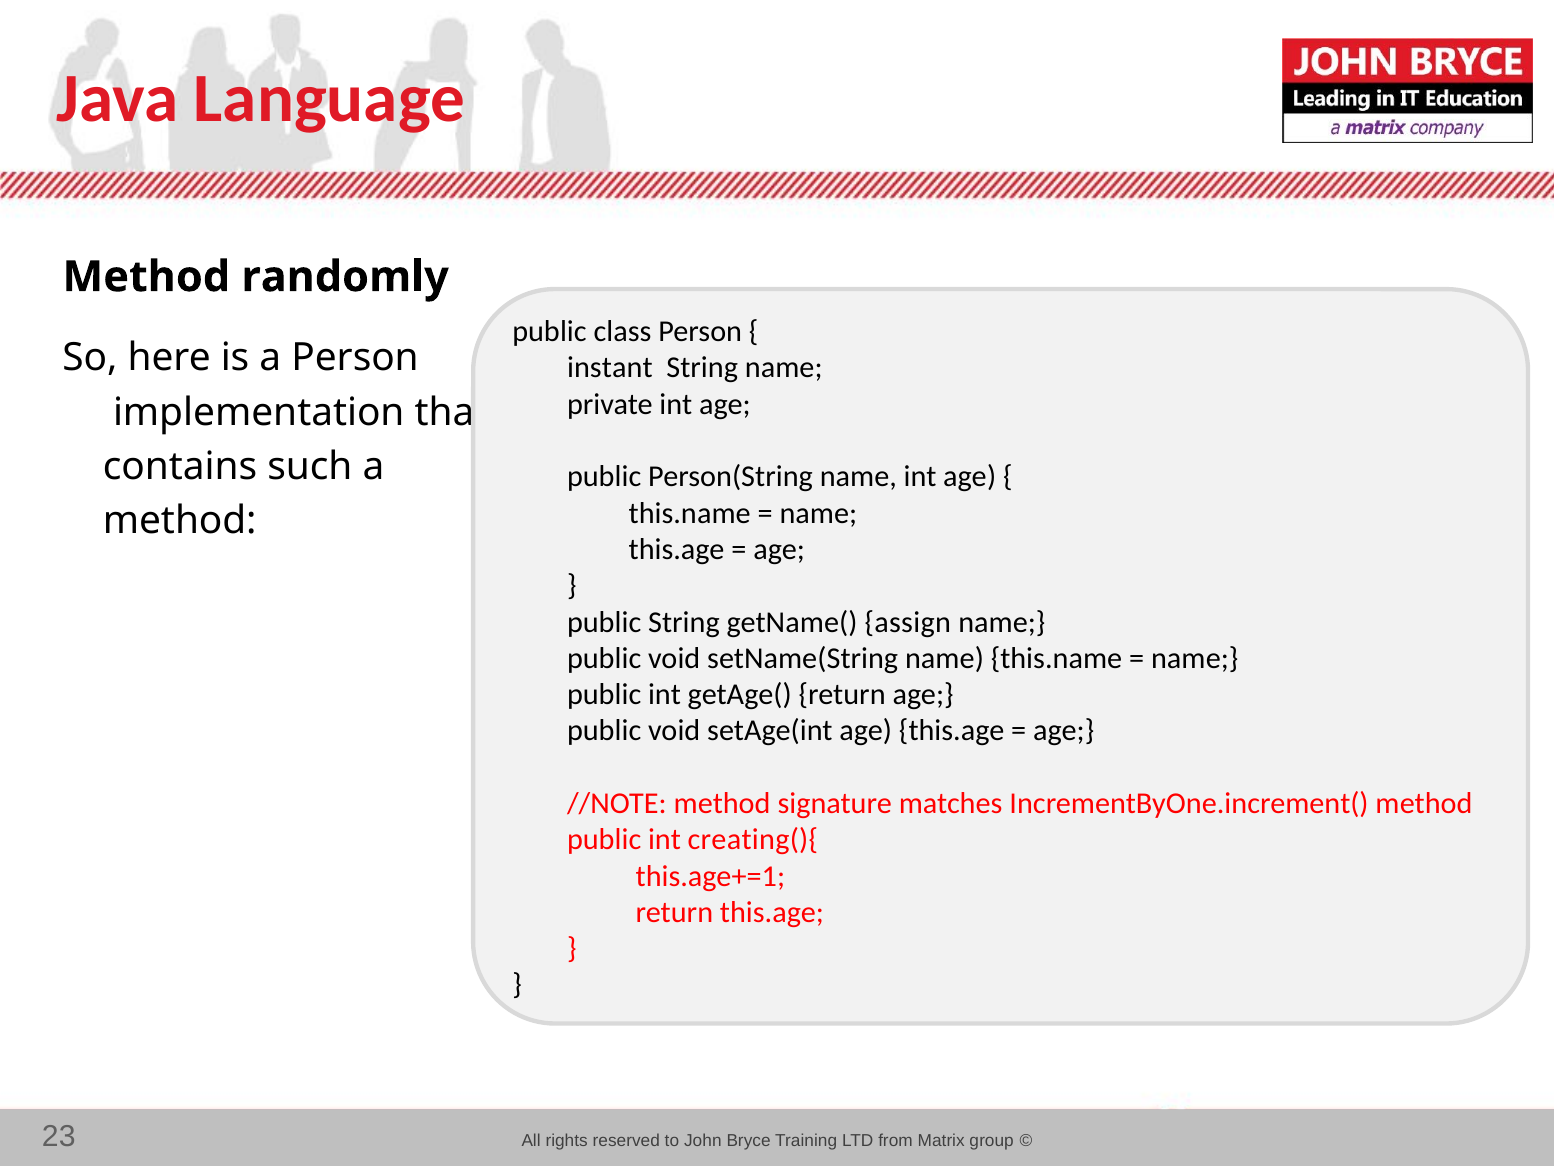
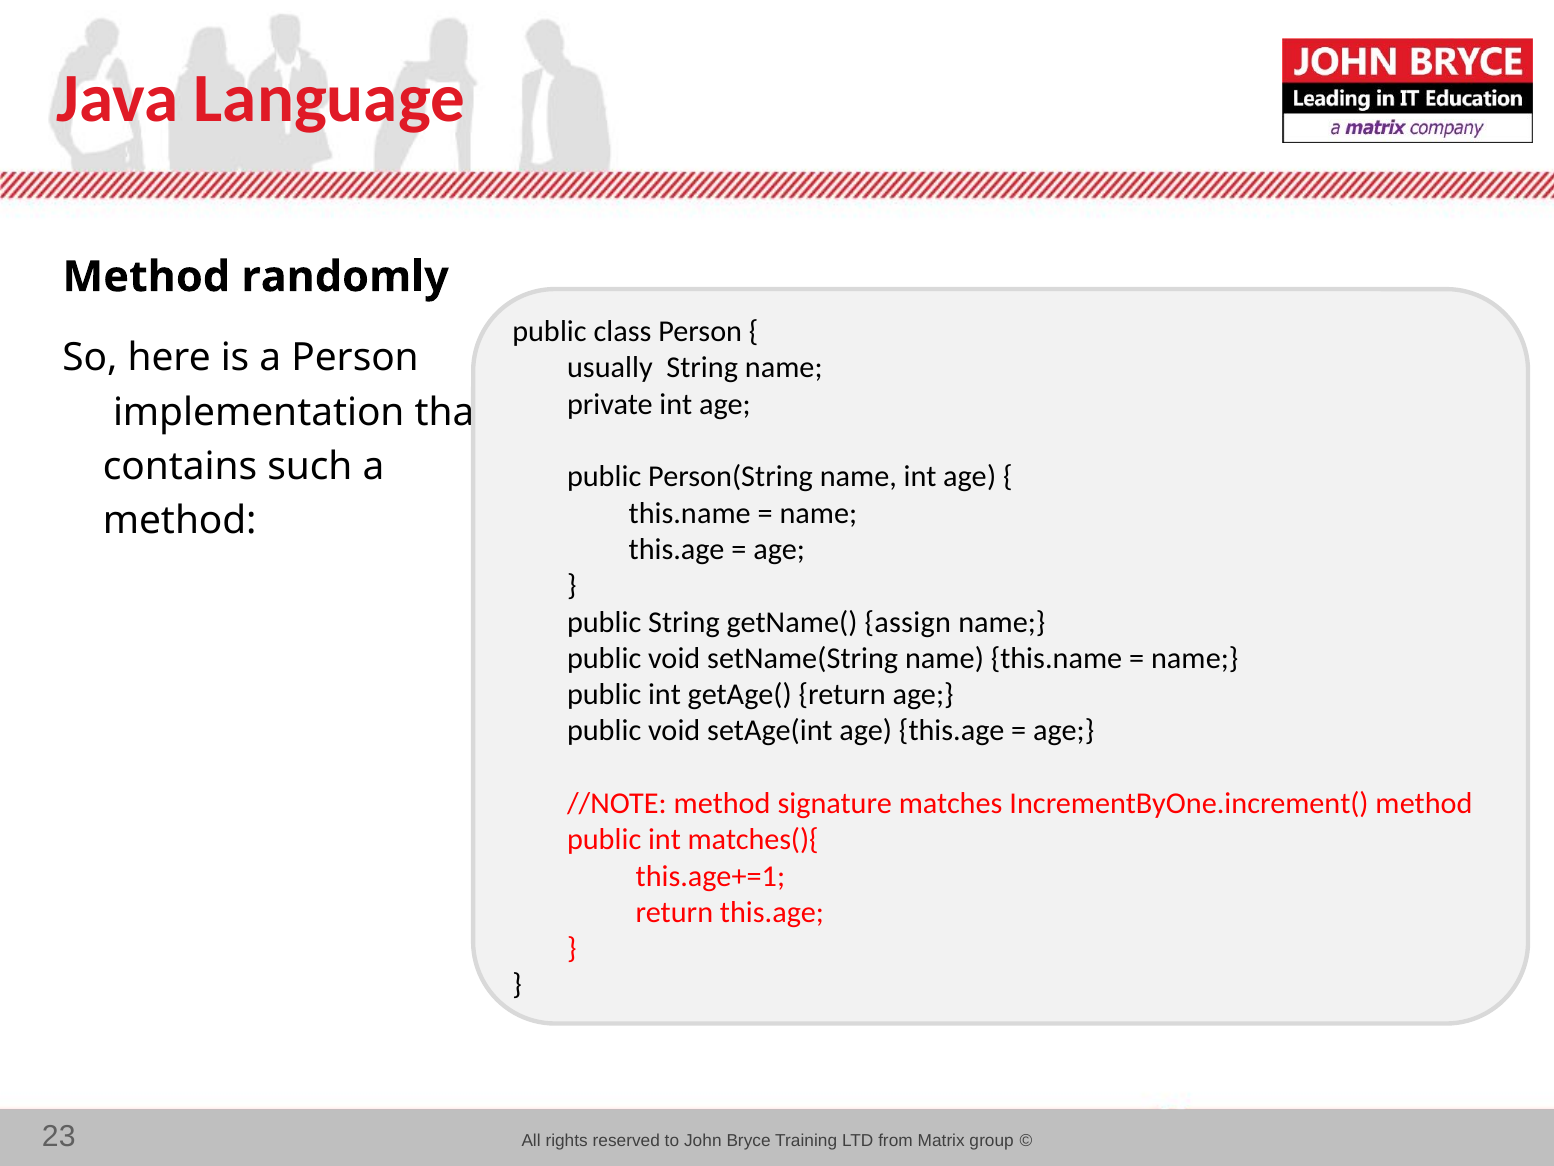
instant: instant -> usually
creating(){: creating(){ -> matches(){
